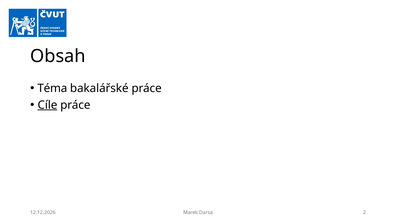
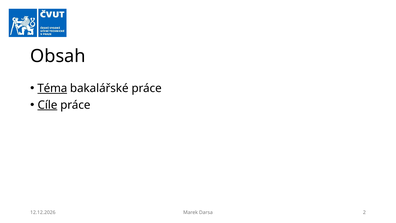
Téma underline: none -> present
